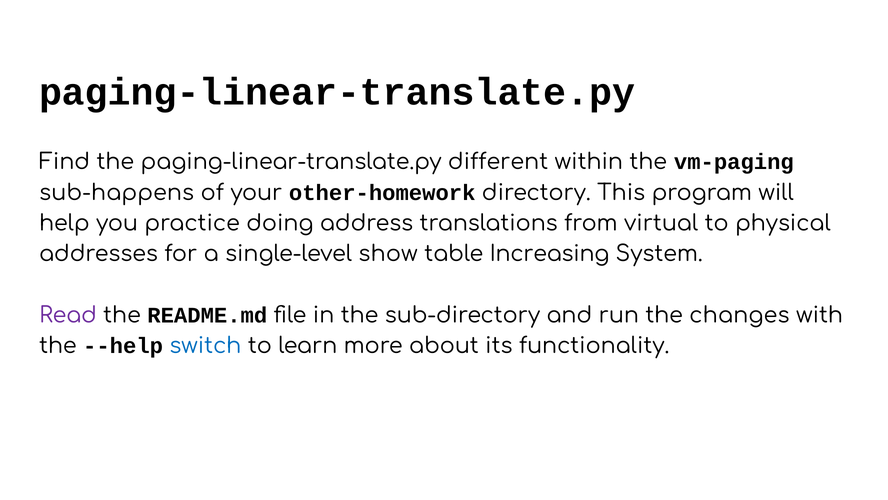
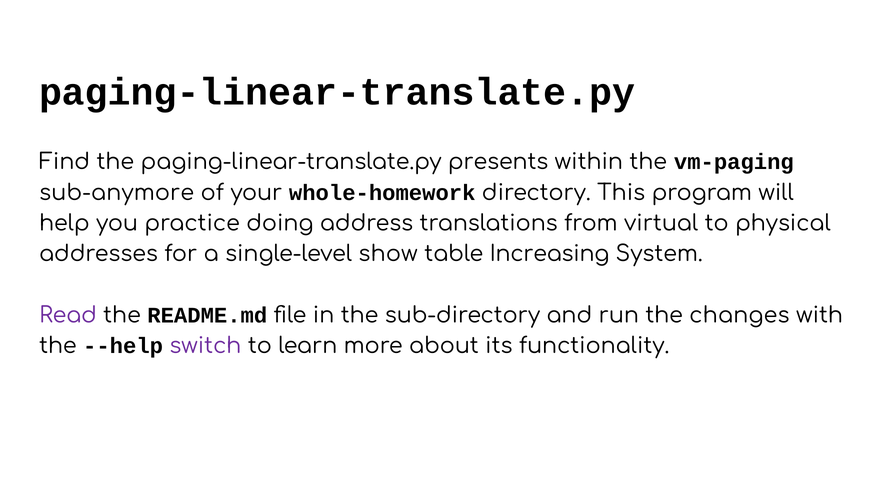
different: different -> presents
sub-happens: sub-happens -> sub-anymore
other-homework: other-homework -> whole-homework
switch colour: blue -> purple
